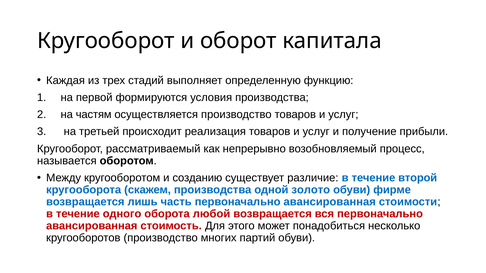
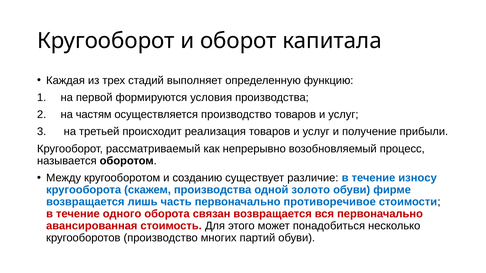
второй: второй -> износу
часть первоначально авансированная: авансированная -> противоречивое
любой: любой -> связан
